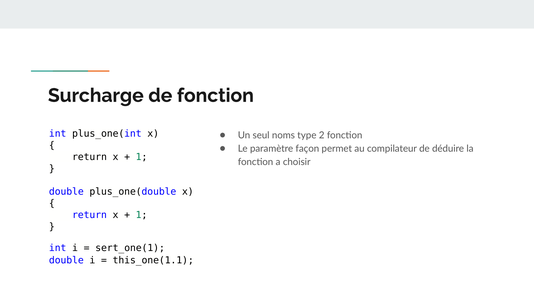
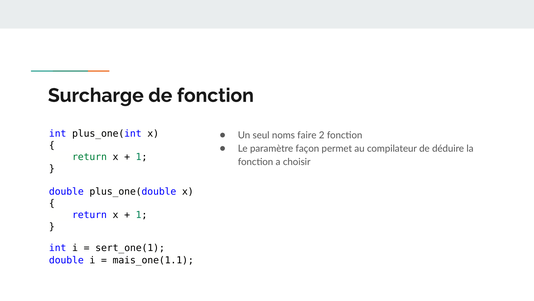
type: type -> faire
return at (90, 157) colour: black -> green
this_one(1.1: this_one(1.1 -> mais_one(1.1
